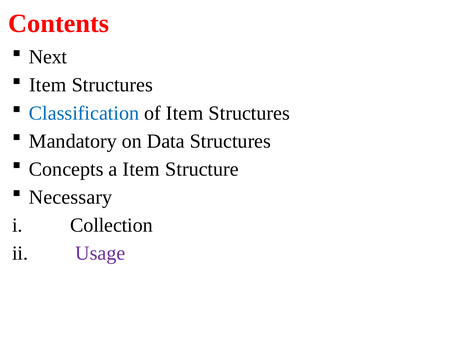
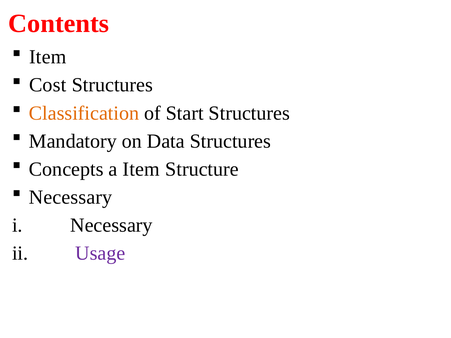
Next at (48, 57): Next -> Item
Item at (48, 85): Item -> Cost
Classification colour: blue -> orange
of Item: Item -> Start
Collection at (111, 225): Collection -> Necessary
